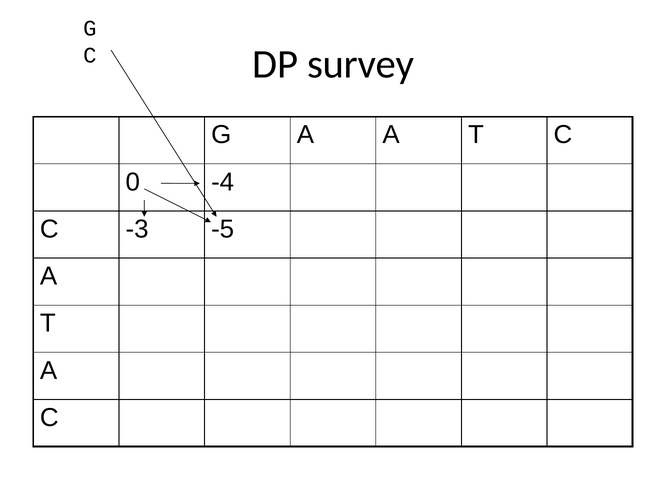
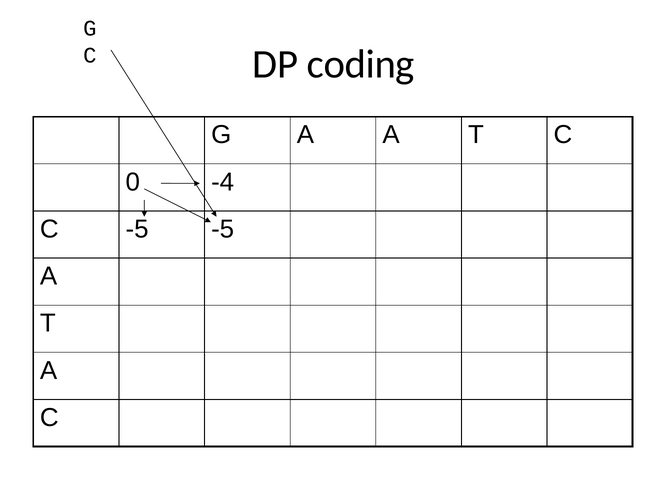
survey: survey -> coding
C -3: -3 -> -5
